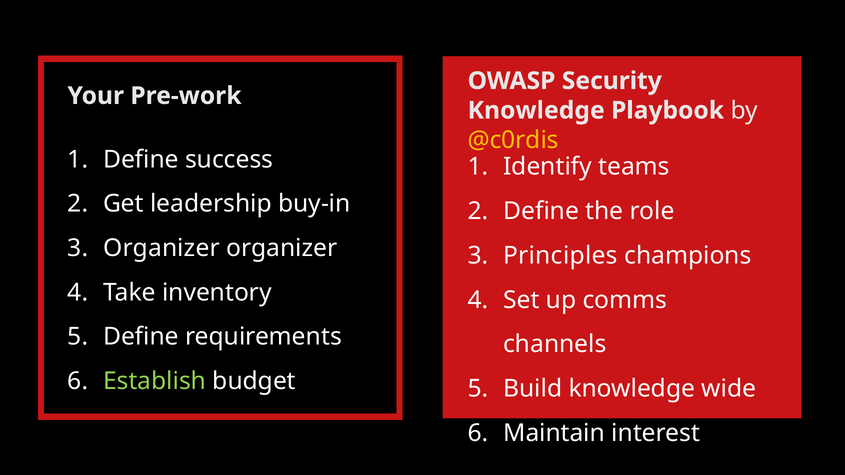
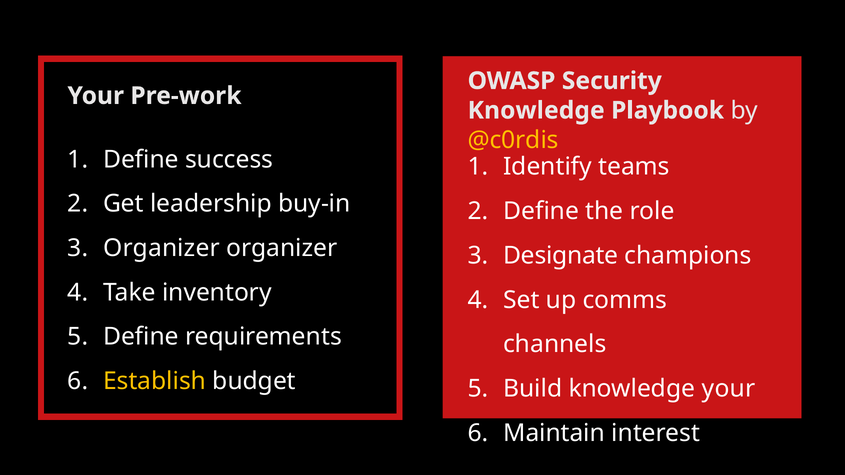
Principles: Principles -> Designate
Establish colour: light green -> yellow
knowledge wide: wide -> your
